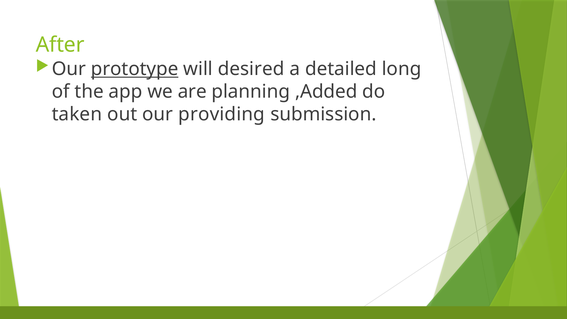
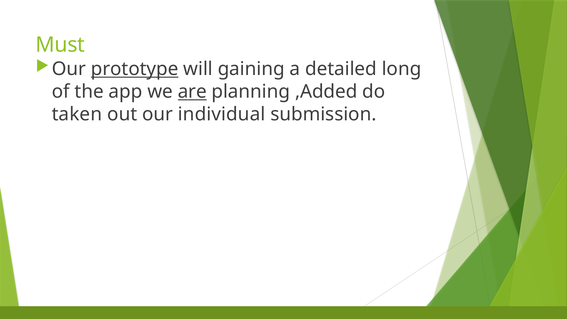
After: After -> Must
desired: desired -> gaining
are underline: none -> present
providing: providing -> individual
